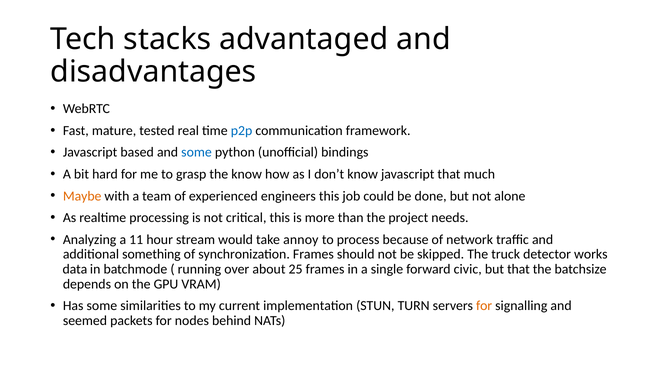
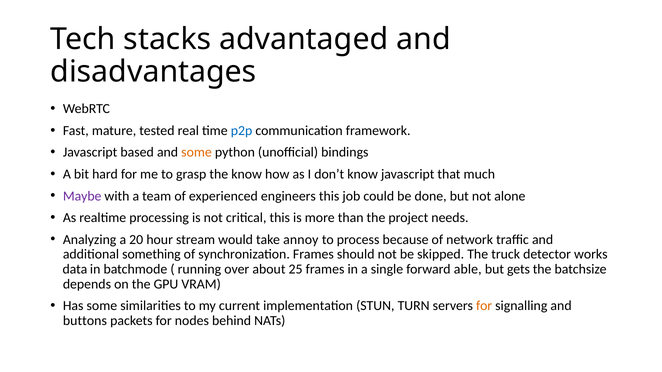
some at (197, 153) colour: blue -> orange
Maybe colour: orange -> purple
11: 11 -> 20
civic: civic -> able
but that: that -> gets
seemed: seemed -> buttons
